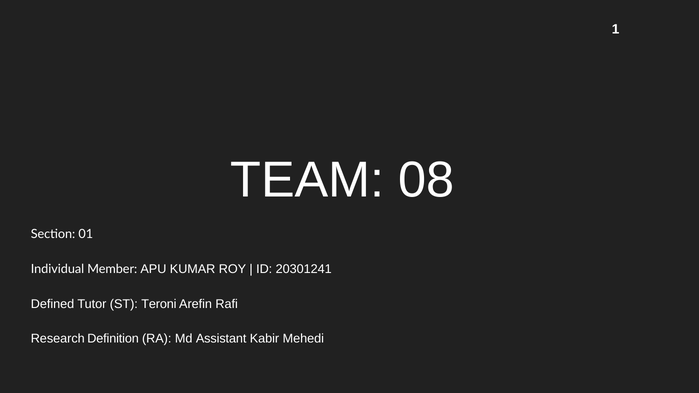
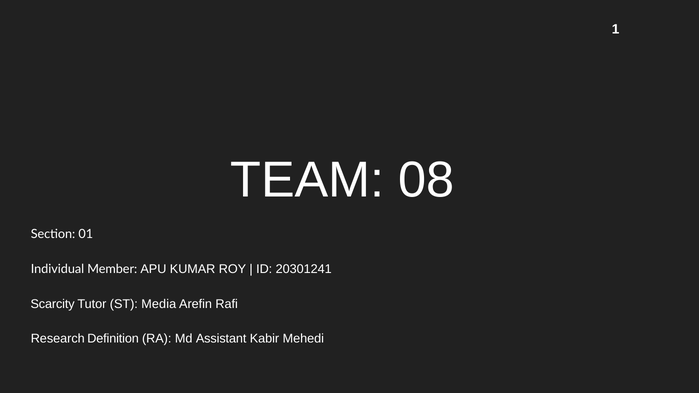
Defined: Defined -> Scarcity
Teroni: Teroni -> Media
